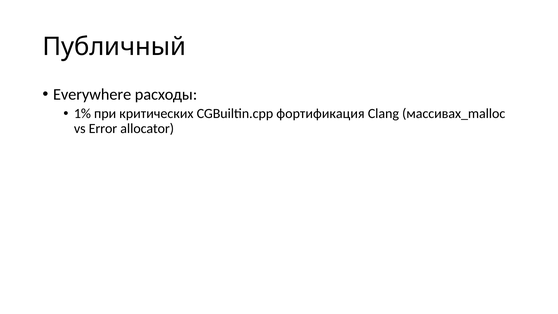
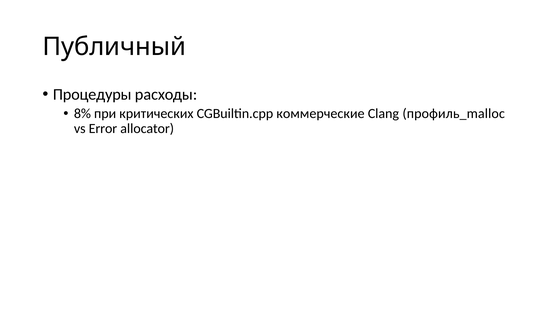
Everywhere: Everywhere -> Процедуры
1%: 1% -> 8%
фортификация: фортификация -> коммерческие
массивах_malloc: массивах_malloc -> профиль_malloc
